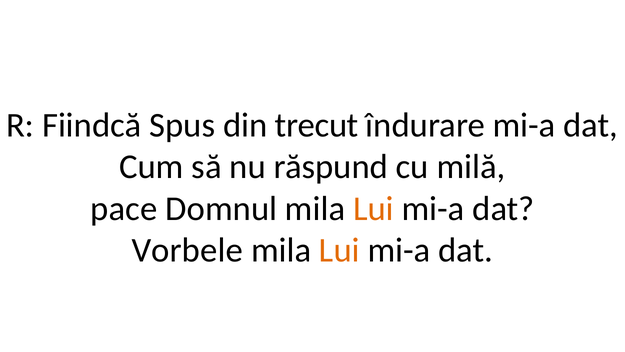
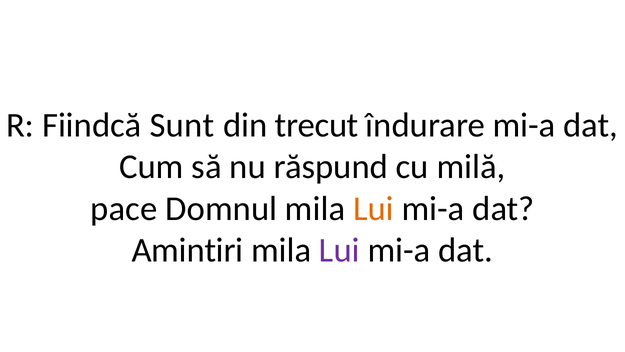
Spus: Spus -> Sunt
Vorbele: Vorbele -> Amintiri
Lui at (339, 250) colour: orange -> purple
